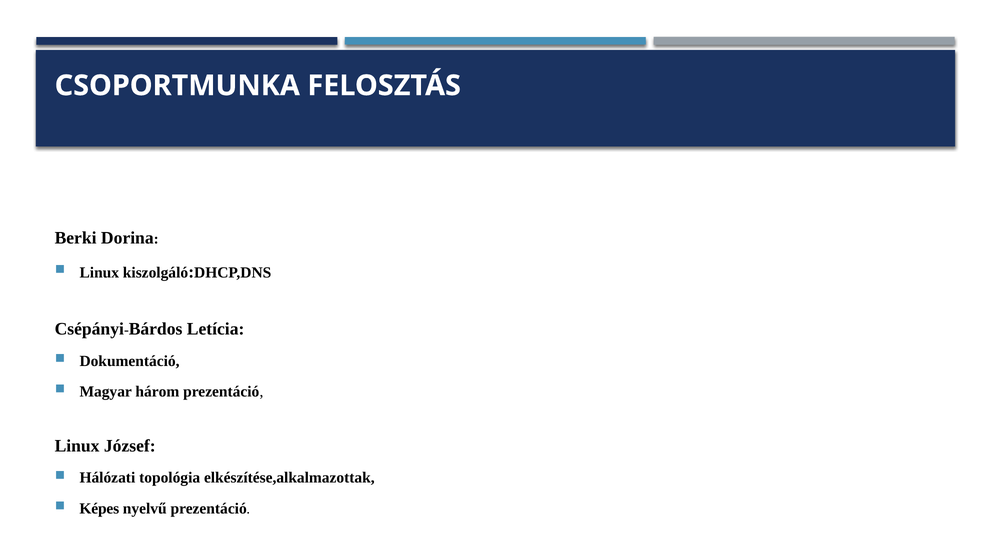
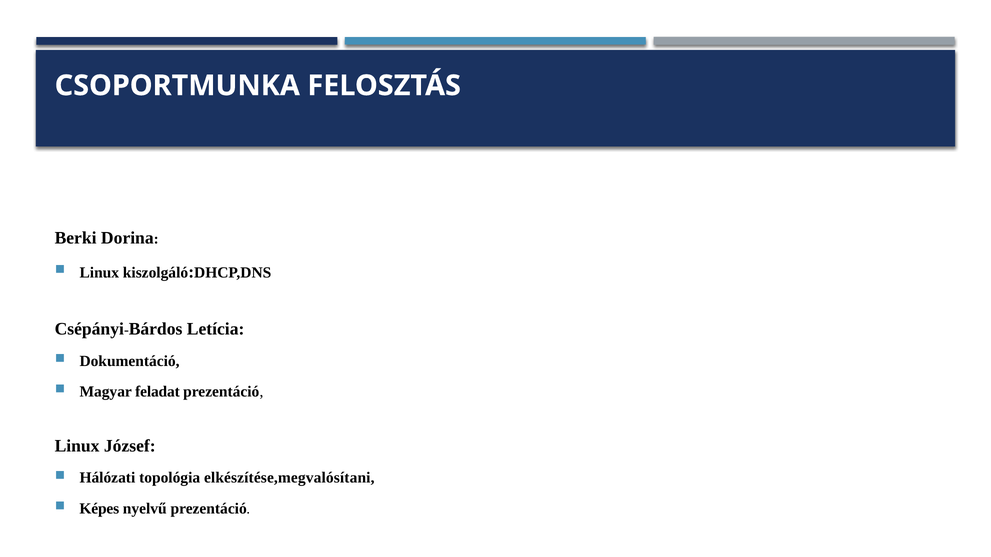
három: három -> feladat
elkészítése,alkalmazottak: elkészítése,alkalmazottak -> elkészítése,megvalósítani
